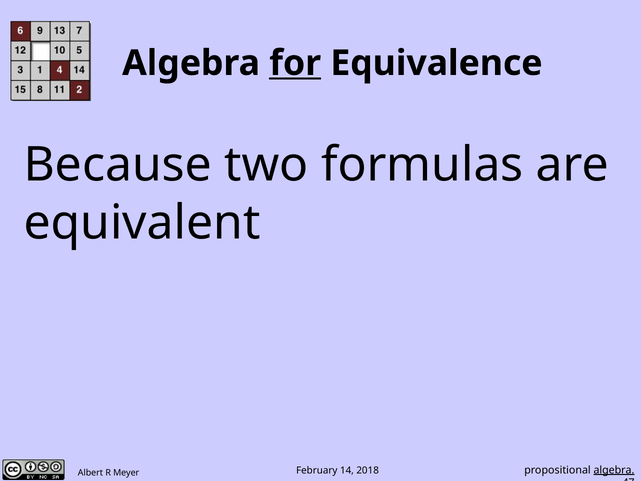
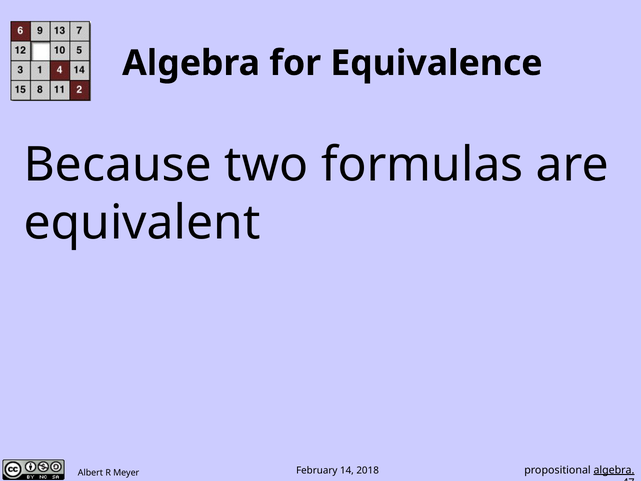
for underline: present -> none
